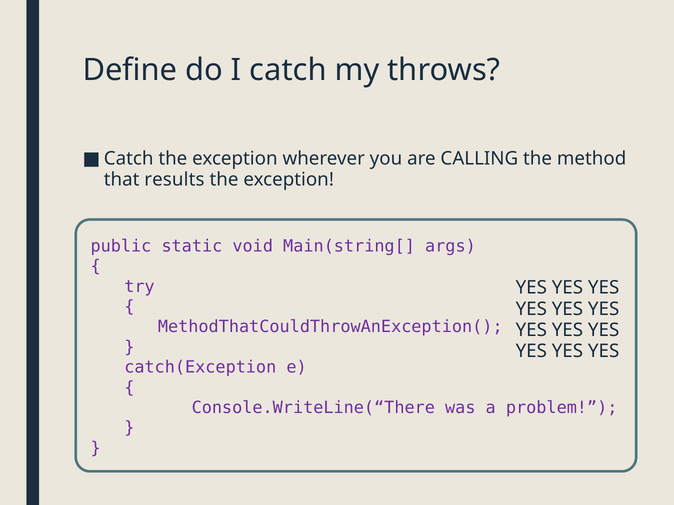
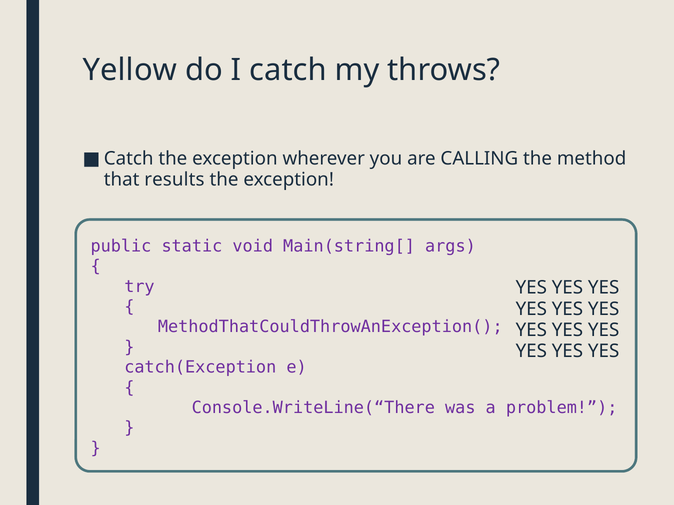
Define: Define -> Yellow
